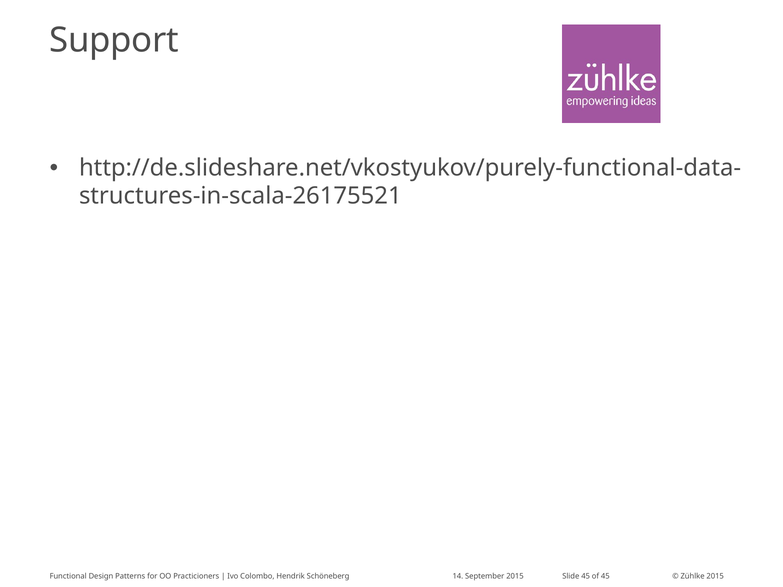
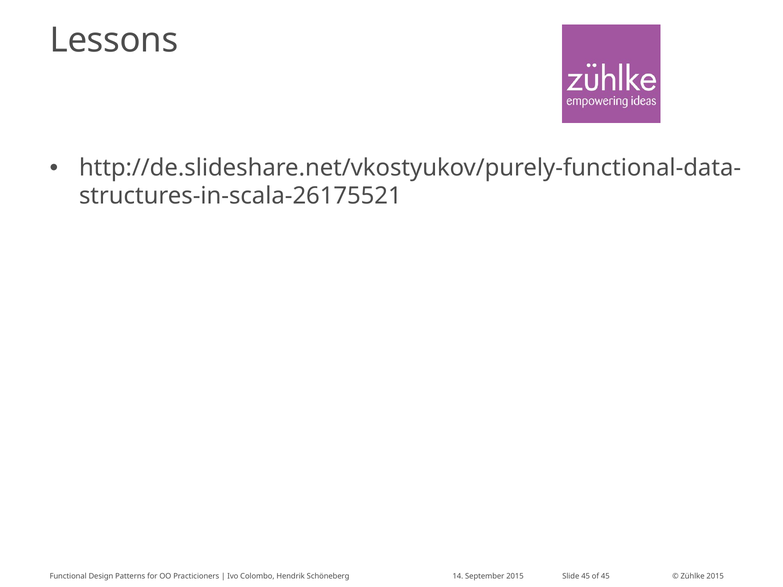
Support: Support -> Lessons
